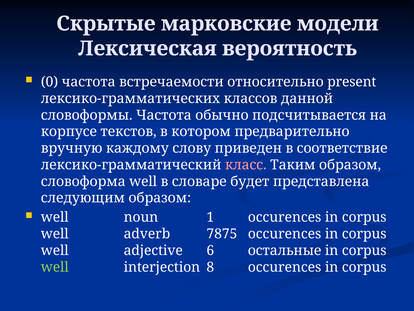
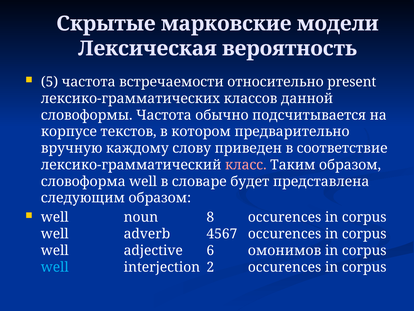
0: 0 -> 5
1: 1 -> 8
7875: 7875 -> 4567
остальные: остальные -> омонимов
well at (55, 267) colour: light green -> light blue
8: 8 -> 2
